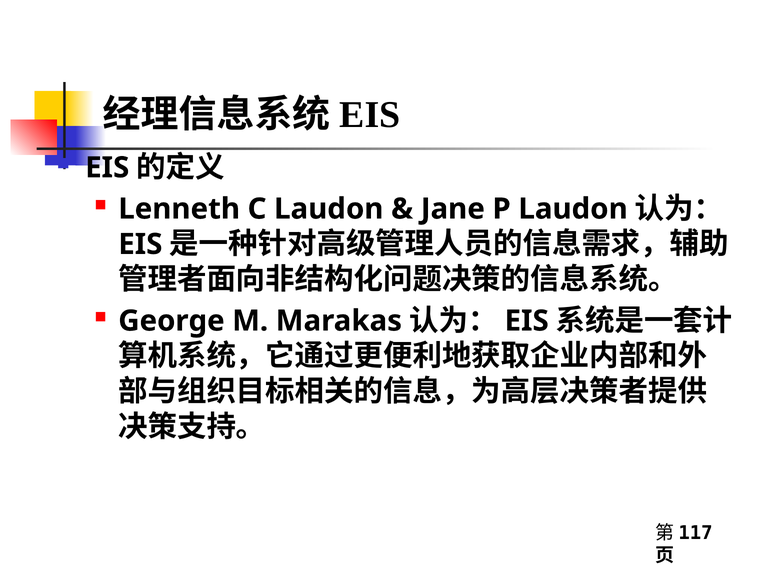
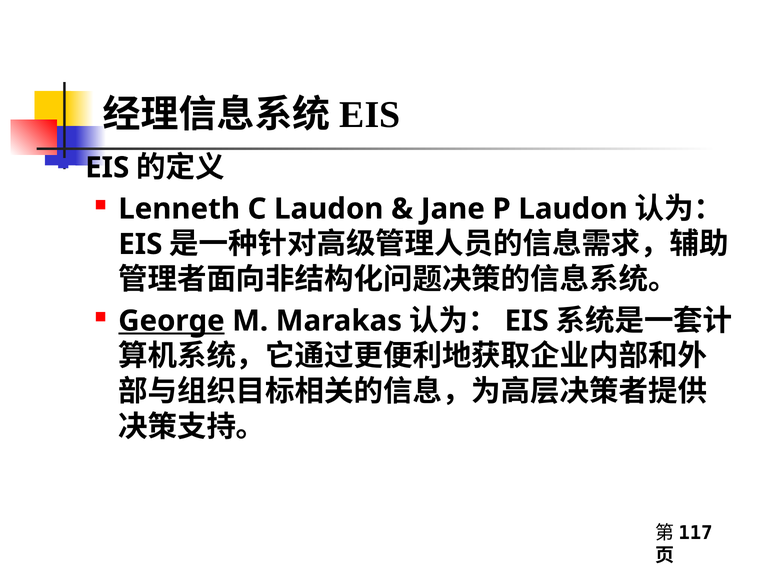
George underline: none -> present
